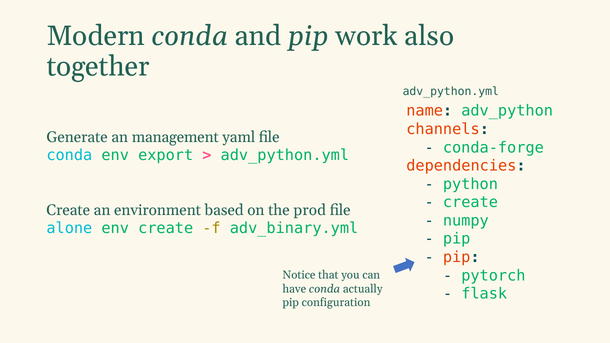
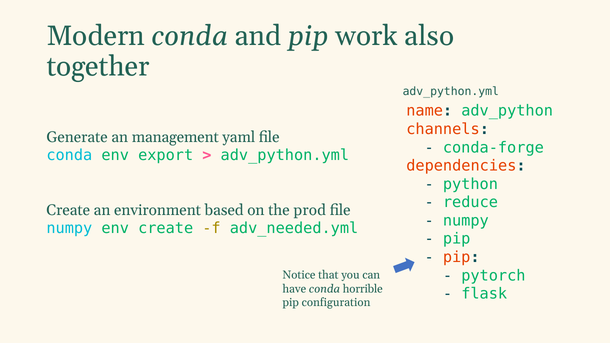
create at (470, 202): create -> reduce
alone at (69, 229): alone -> numpy
adv_binary.yml: adv_binary.yml -> adv_needed.yml
actually: actually -> horrible
